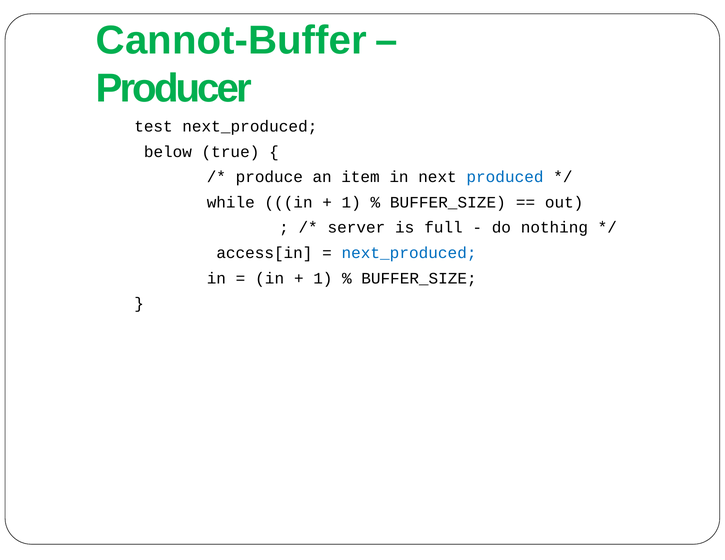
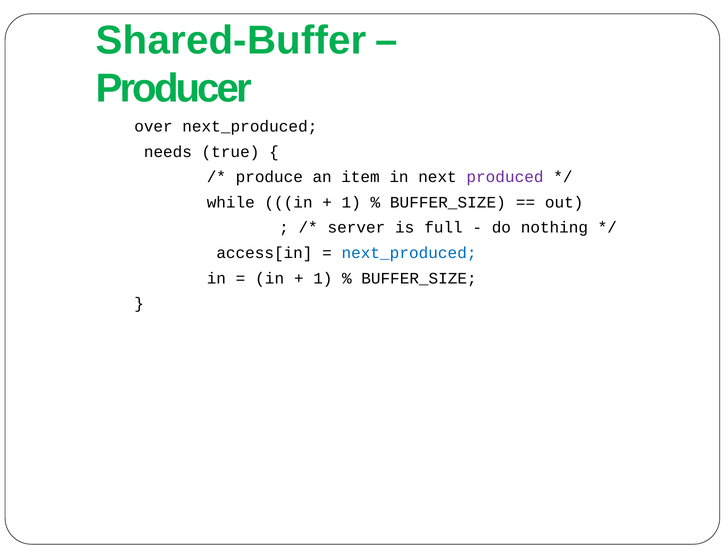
Cannot-Buffer: Cannot-Buffer -> Shared-Buffer
test: test -> over
below: below -> needs
produced colour: blue -> purple
